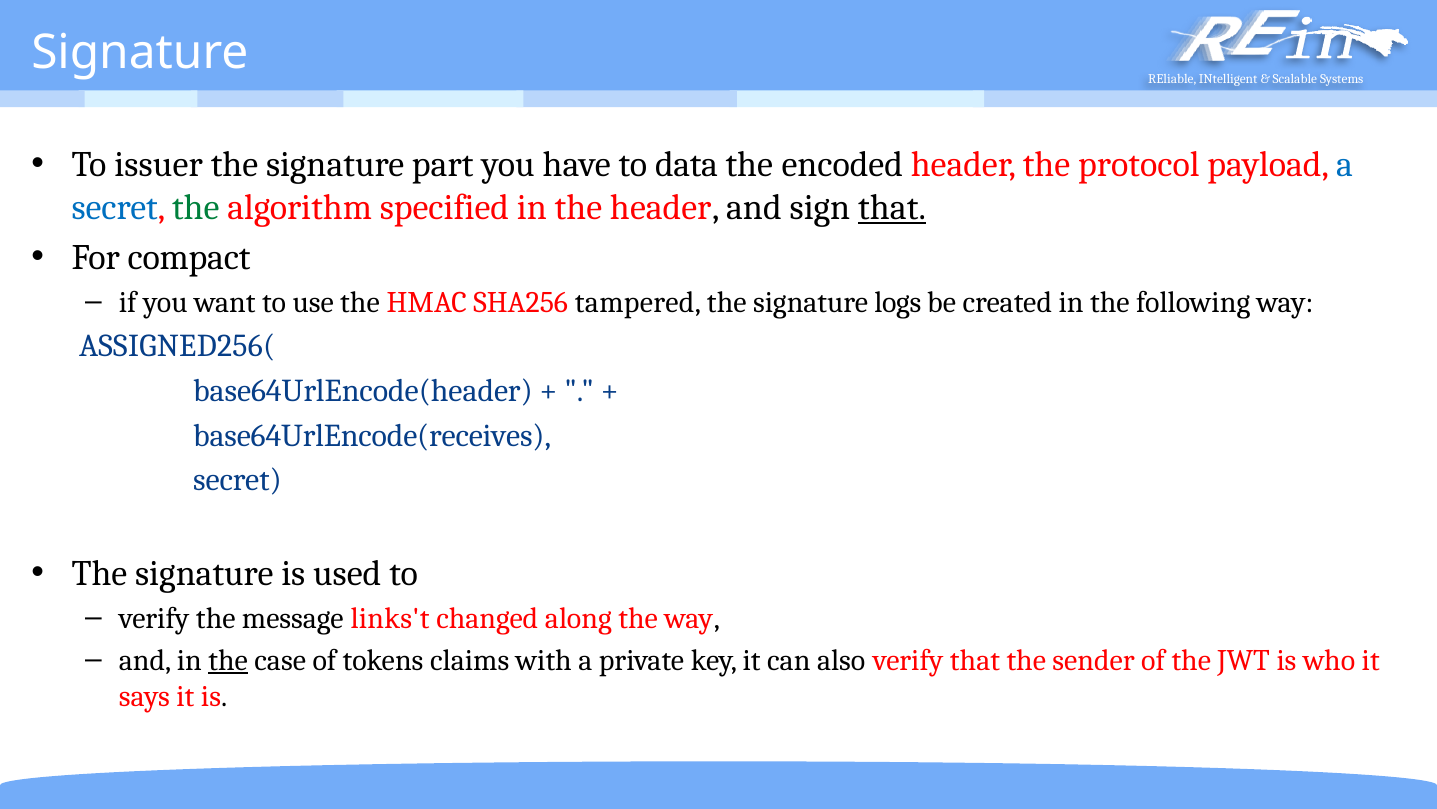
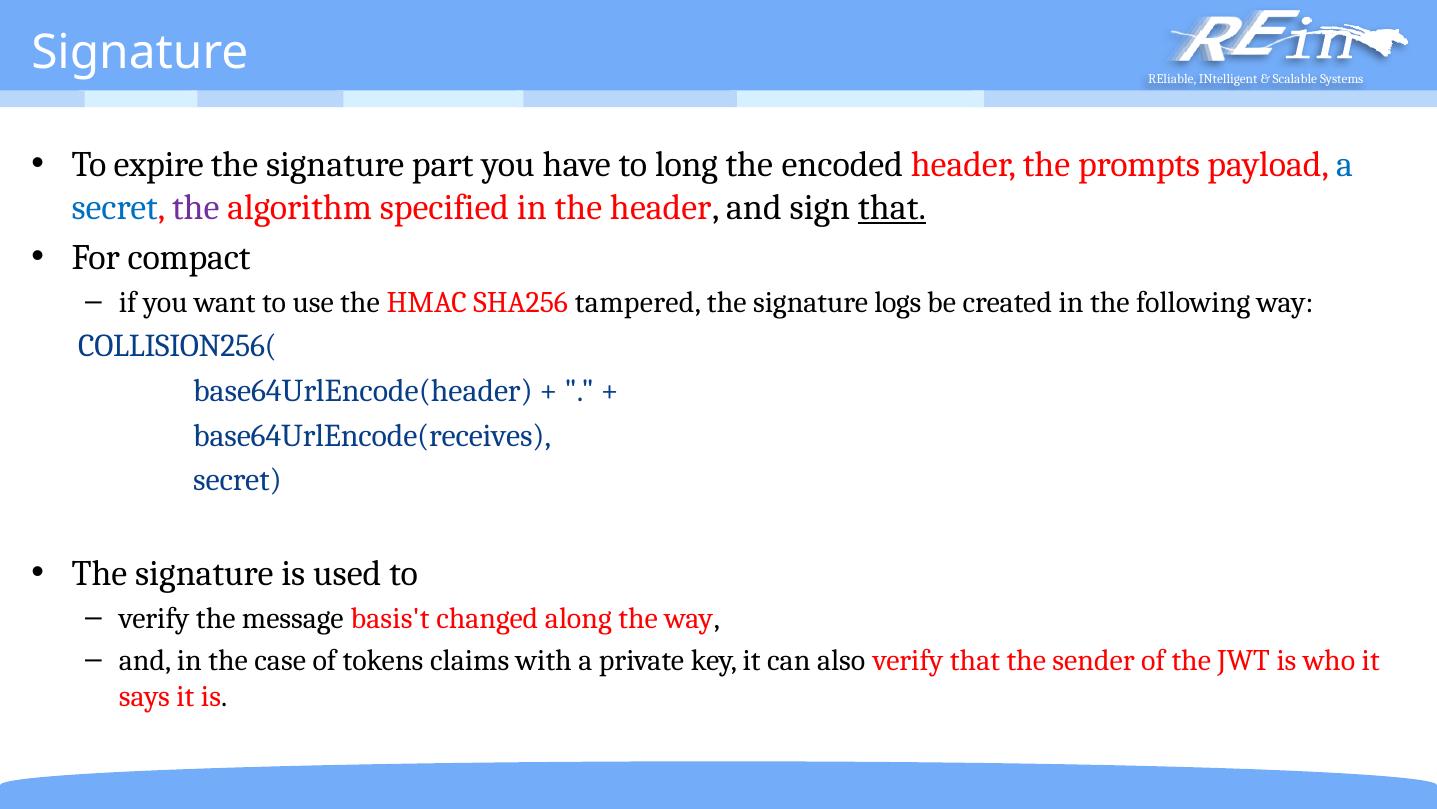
issuer: issuer -> expire
data: data -> long
protocol: protocol -> prompts
the at (196, 207) colour: green -> purple
ASSIGNED256(: ASSIGNED256( -> COLLISION256(
links't: links't -> basis't
the at (228, 660) underline: present -> none
